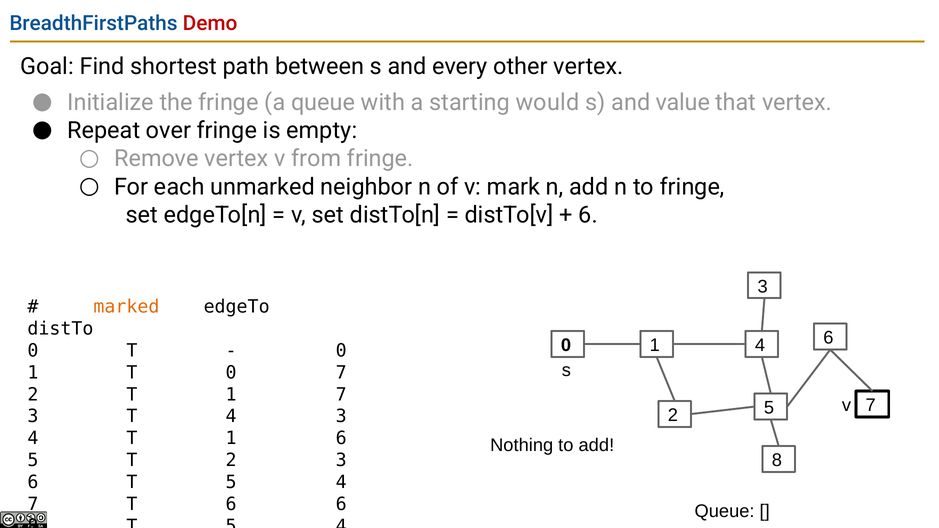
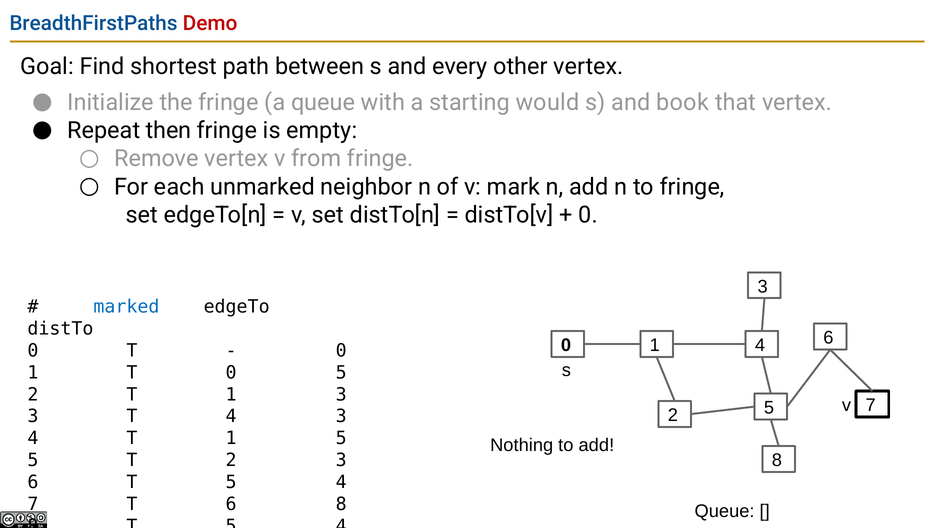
value: value -> book
over: over -> then
6 at (588, 215): 6 -> 0
marked colour: orange -> blue
0 7: 7 -> 5
1 7: 7 -> 3
1 6: 6 -> 5
6 6: 6 -> 8
